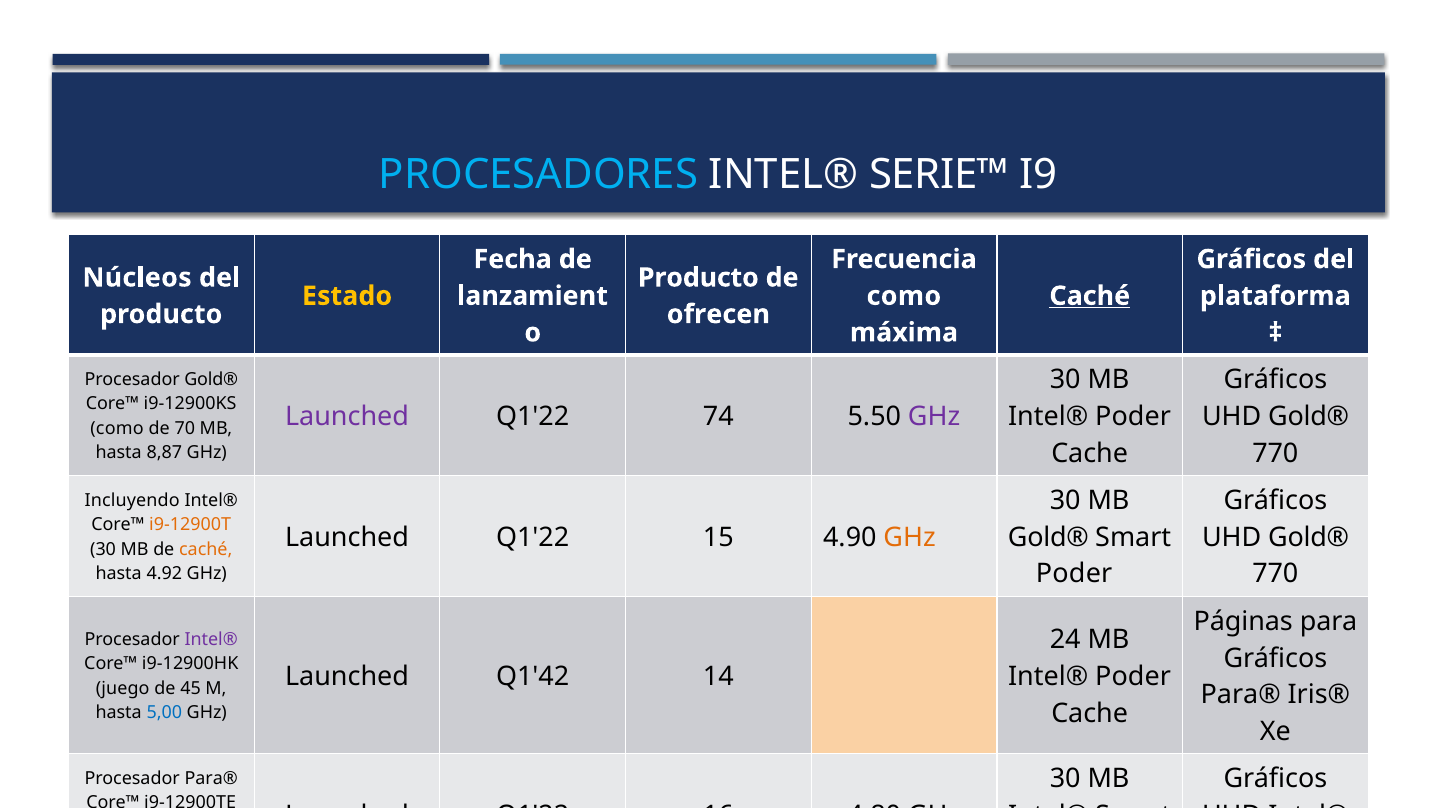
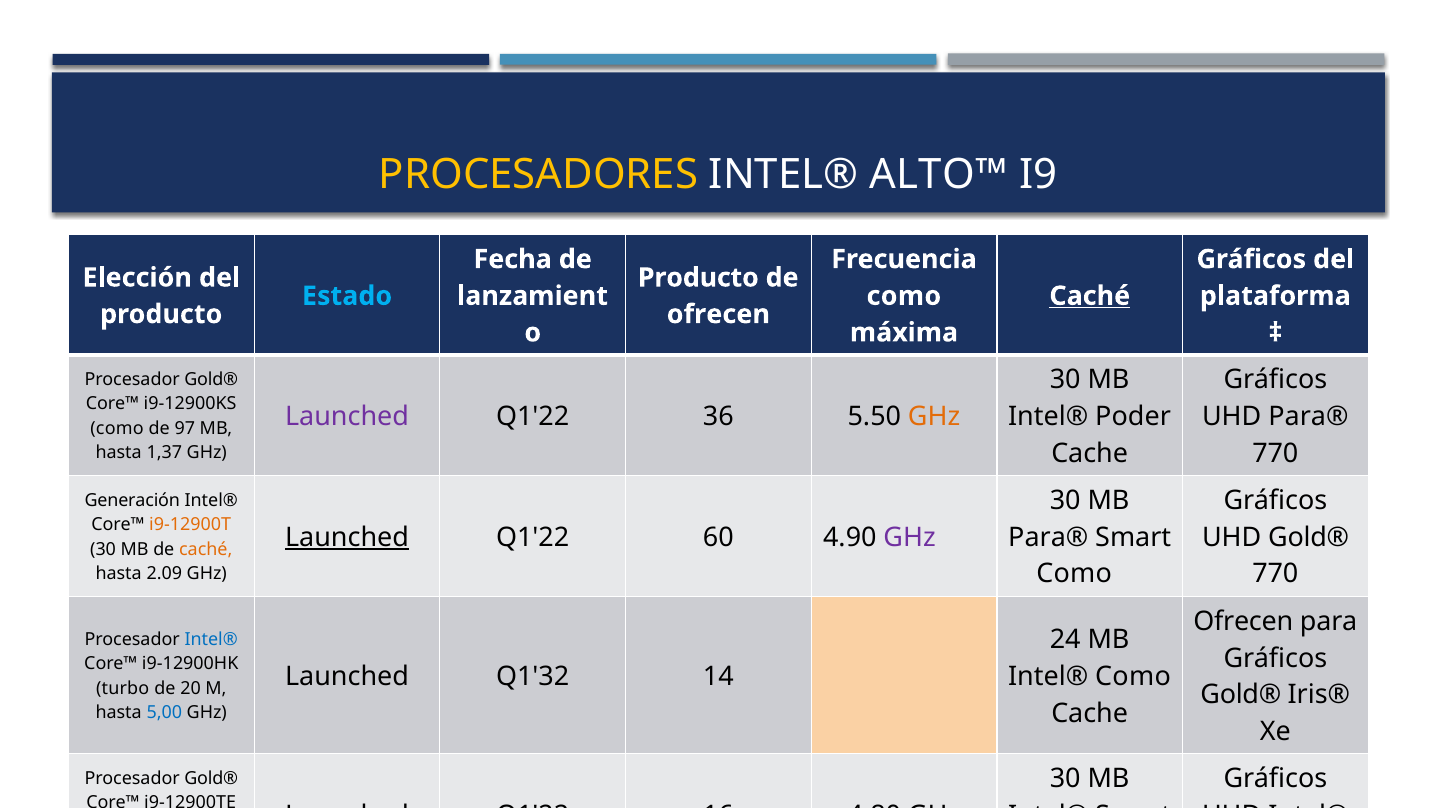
PROCESADORES colour: light blue -> yellow
SERIE™: SERIE™ -> ALTO™
Núcleos: Núcleos -> Elección
Estado colour: yellow -> light blue
74: 74 -> 36
GHz at (934, 417) colour: purple -> orange
Gold® at (1309, 417): Gold® -> Para®
70: 70 -> 97
8,87: 8,87 -> 1,37
Incluyendo: Incluyendo -> Generación
Launched at (347, 538) underline: none -> present
15: 15 -> 60
GHz at (910, 538) colour: orange -> purple
Gold® at (1048, 538): Gold® -> Para®
Poder at (1074, 574): Poder -> Como
4.92: 4.92 -> 2.09
Páginas at (1243, 622): Páginas -> Ofrecen
Intel® at (211, 640) colour: purple -> blue
Q1'42: Q1'42 -> Q1'32
Poder at (1133, 677): Poder -> Como
juego: juego -> turbo
45: 45 -> 20
Para® at (1241, 695): Para® -> Gold®
Para® at (211, 779): Para® -> Gold®
